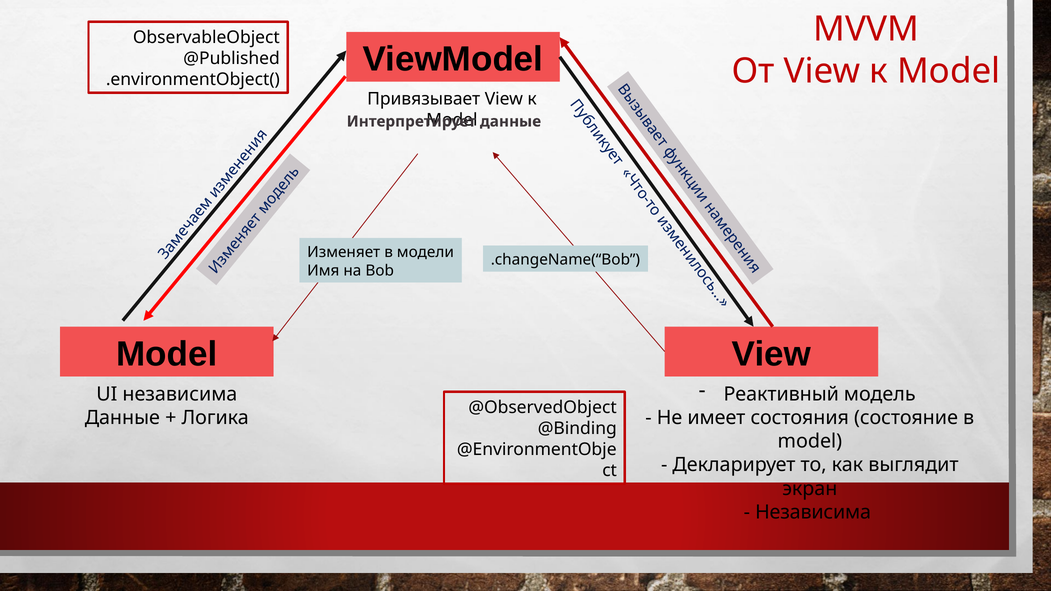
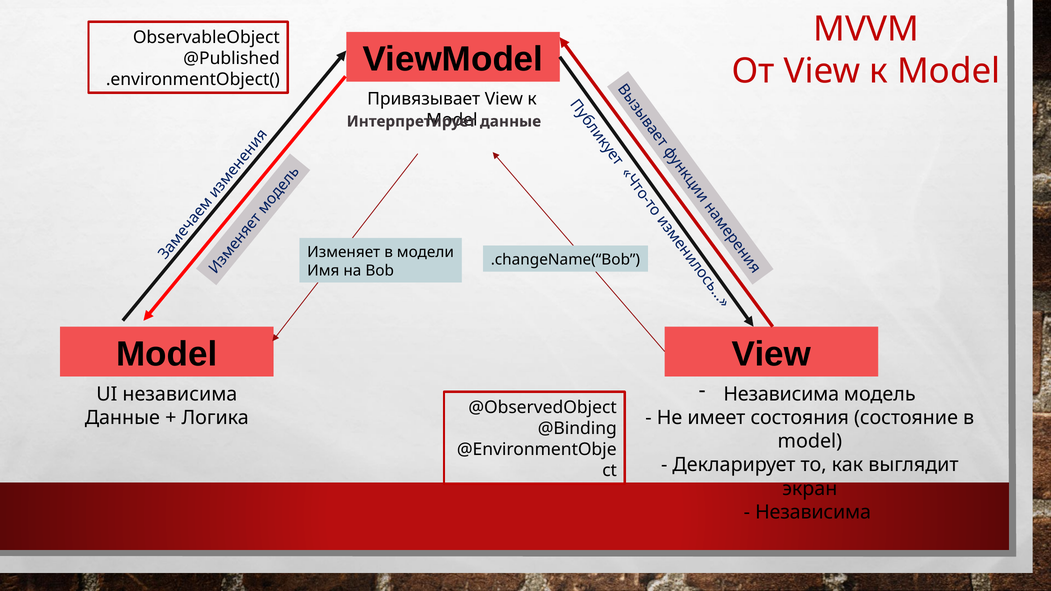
Реактивный at (781, 394): Реактивный -> Независима
